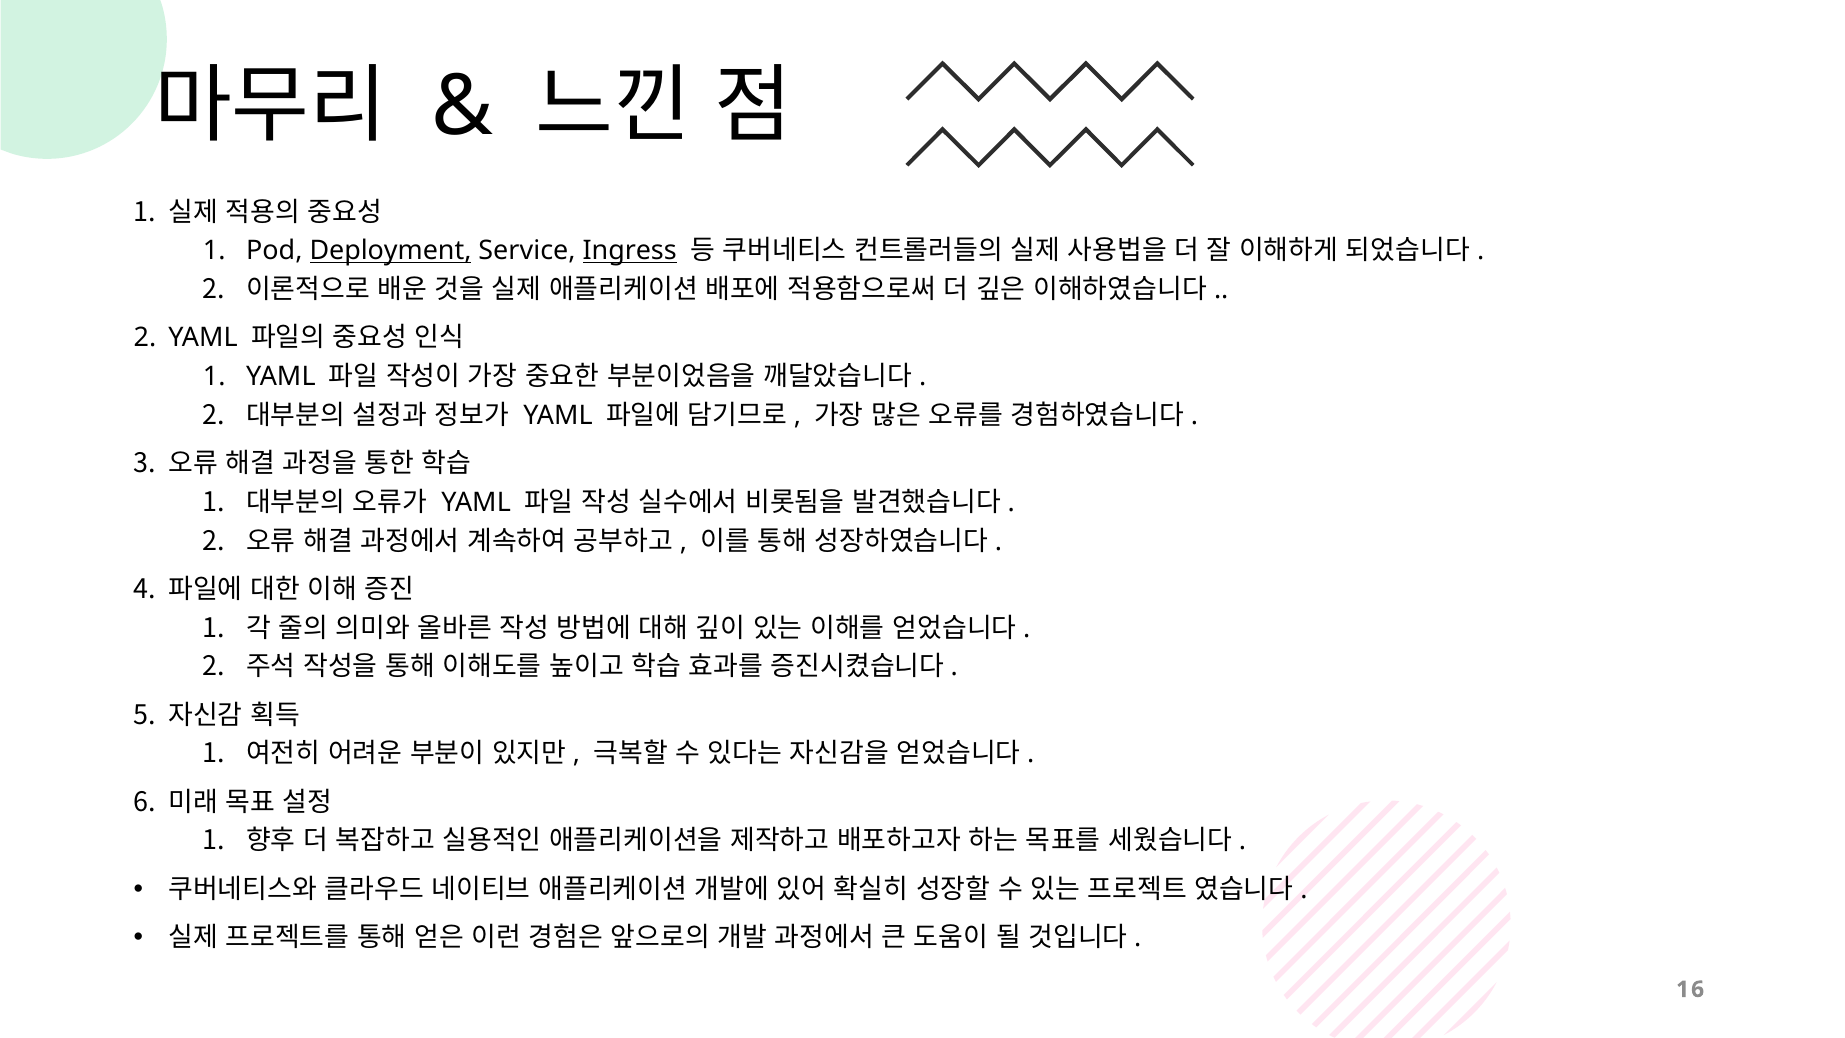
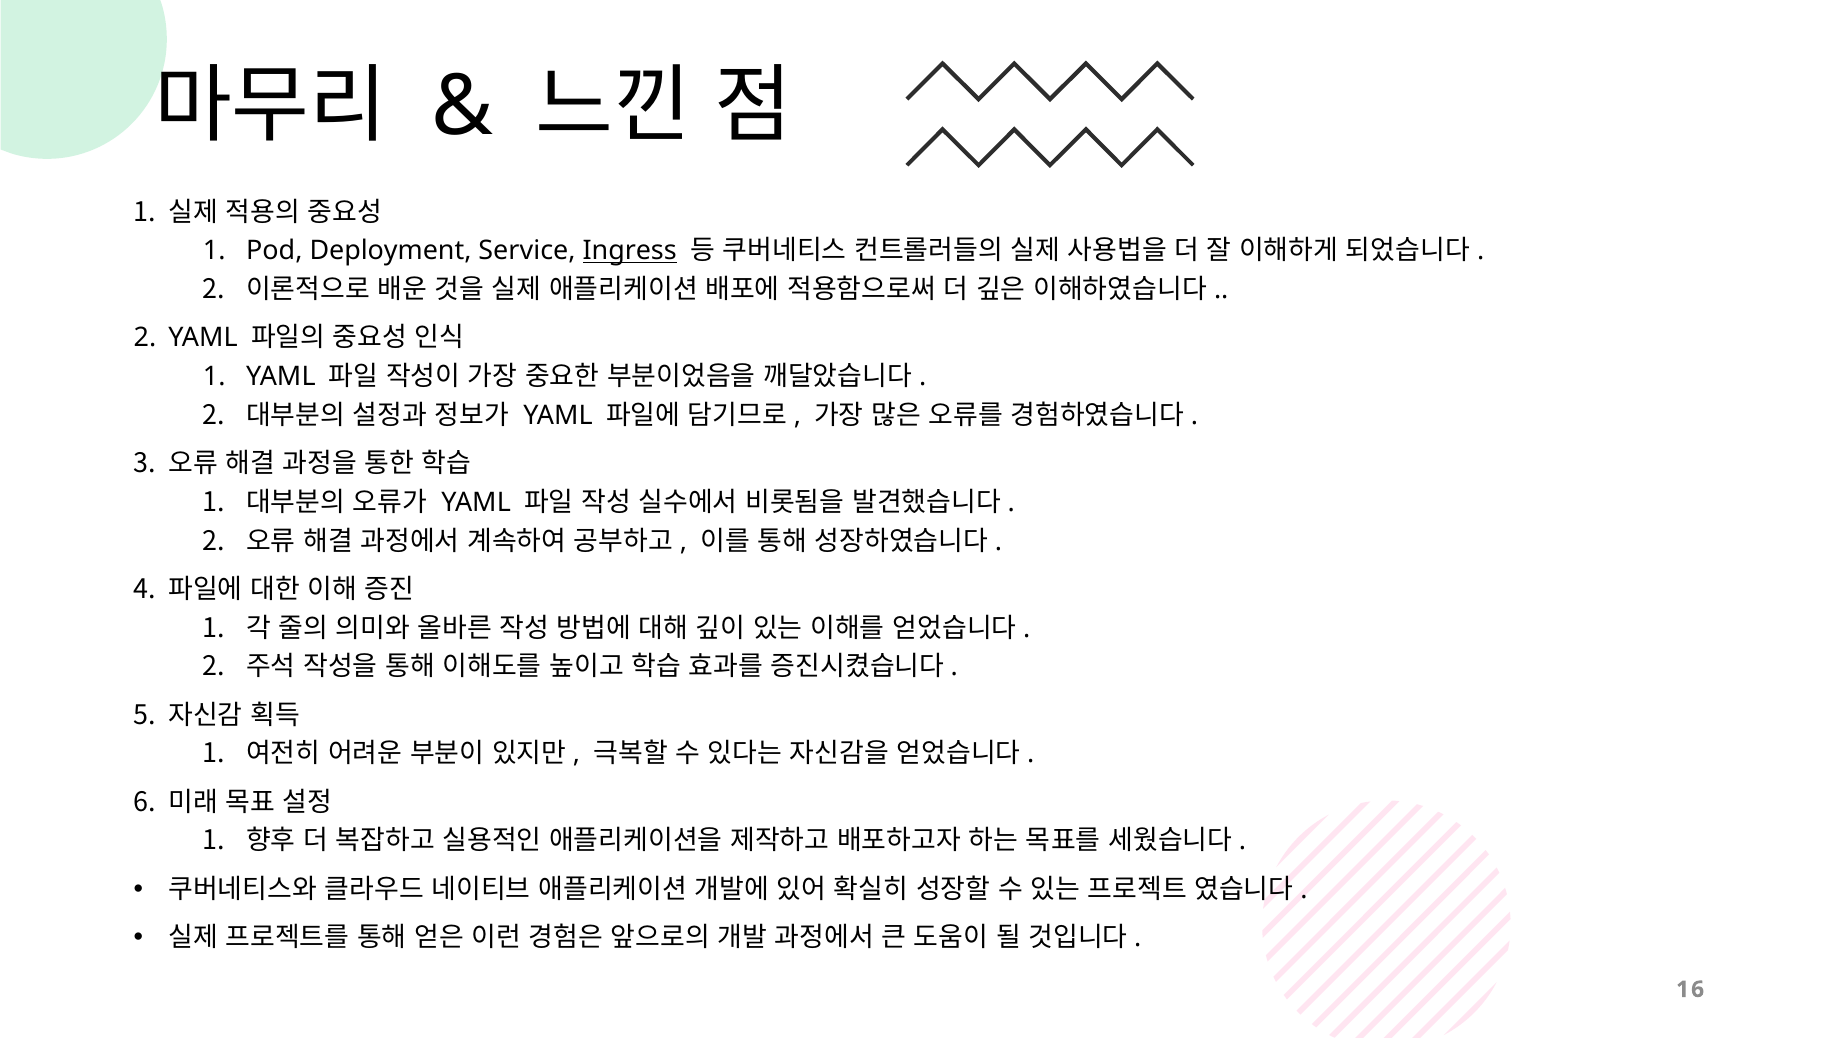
Deployment underline: present -> none
